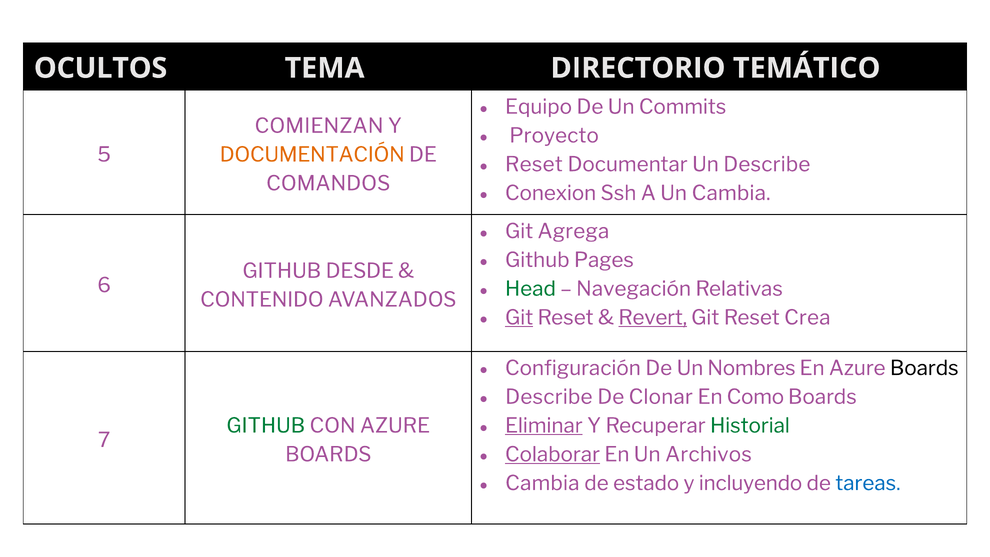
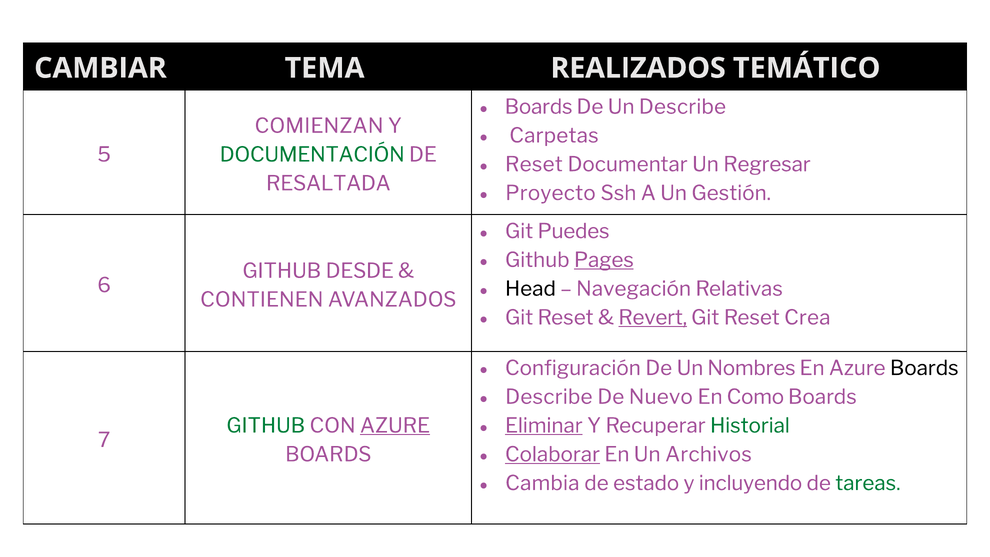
OCULTOS: OCULTOS -> CAMBIAR
DIRECTORIO: DIRECTORIO -> REALIZADOS
Equipo at (539, 107): Equipo -> Boards
Un Commits: Commits -> Describe
Proyecto: Proyecto -> Carpetas
DOCUMENTACIÓN colour: orange -> green
Un Describe: Describe -> Regresar
COMANDOS: COMANDOS -> RESALTADA
Conexion: Conexion -> Proyecto
Un Cambia: Cambia -> Gestión
Agrega: Agrega -> Puedes
Pages underline: none -> present
Head colour: green -> black
CONTENIDO: CONTENIDO -> CONTIENEN
Git at (519, 318) underline: present -> none
Clonar: Clonar -> Nuevo
AZURE at (395, 426) underline: none -> present
tareas colour: blue -> green
